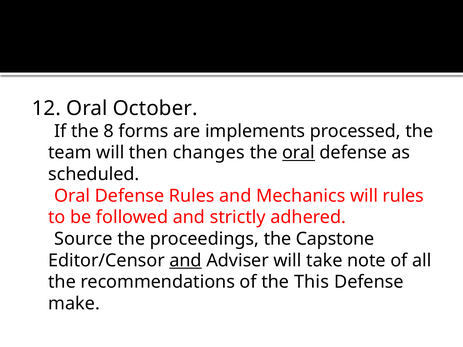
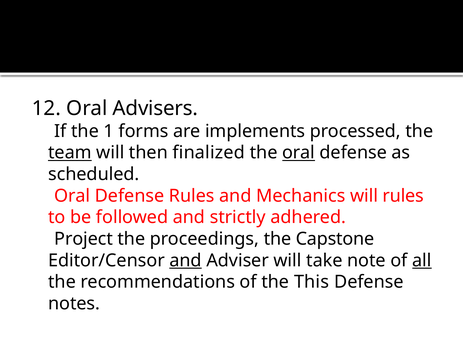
October: October -> Advisers
8: 8 -> 1
team underline: none -> present
changes: changes -> finalized
Source: Source -> Project
all underline: none -> present
make: make -> notes
